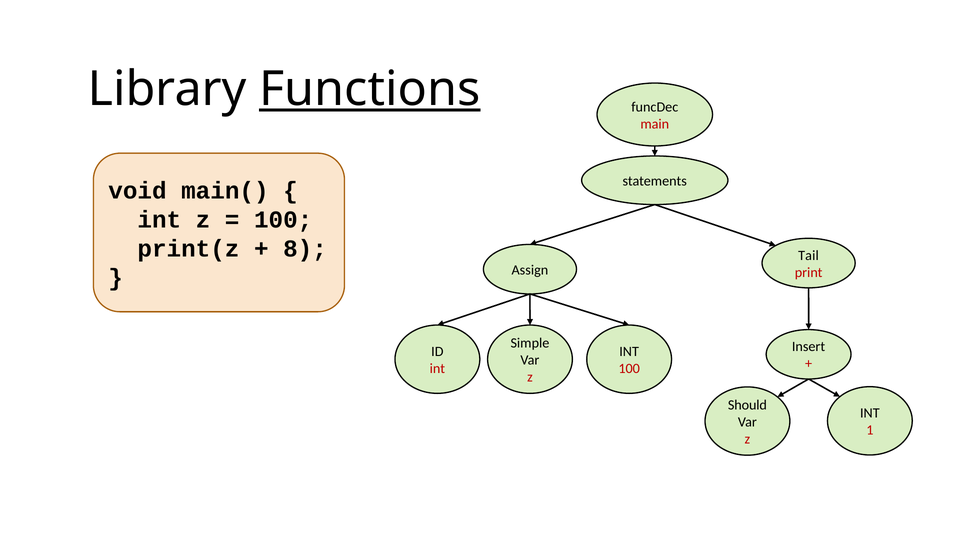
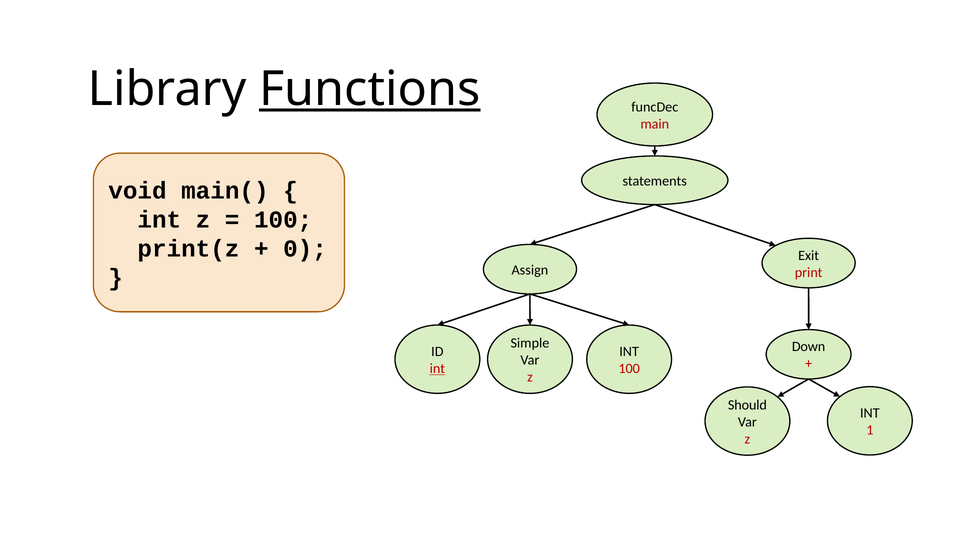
8: 8 -> 0
Tail: Tail -> Exit
Insert: Insert -> Down
int at (437, 369) underline: none -> present
